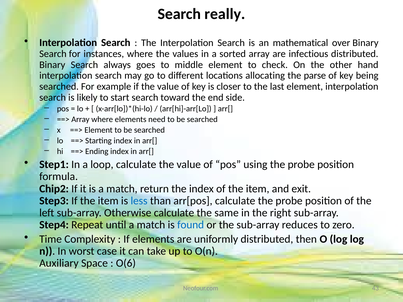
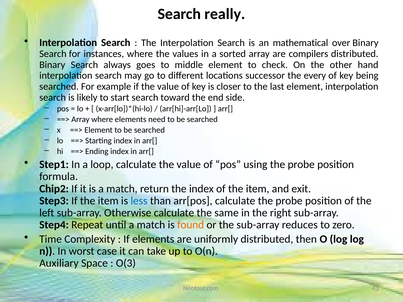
infectious: infectious -> compilers
allocating: allocating -> successor
parse: parse -> every
found colour: blue -> orange
O(6: O(6 -> O(3
